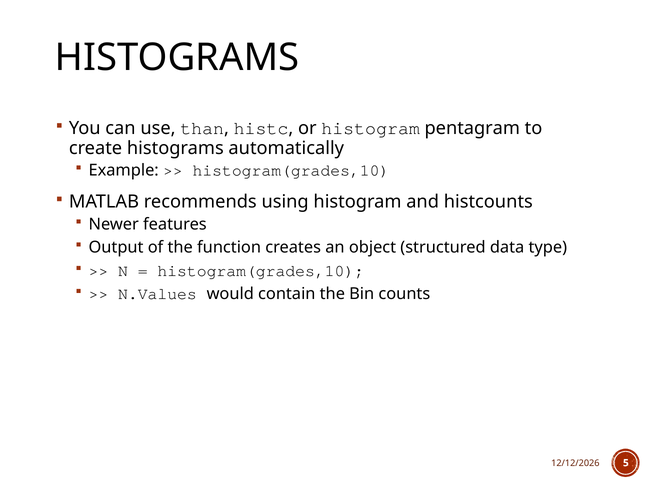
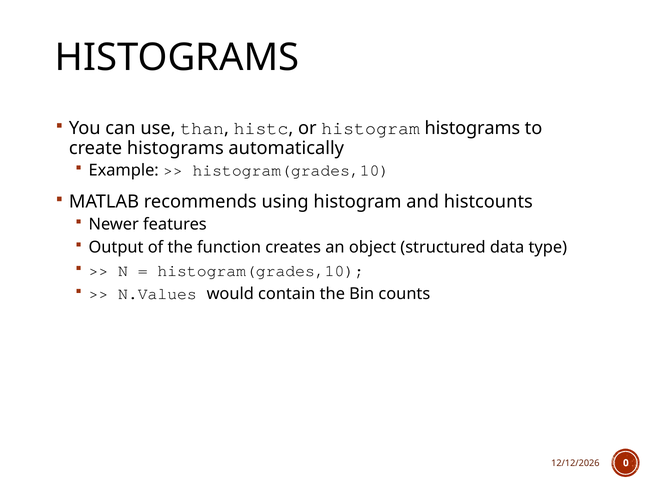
histogram pentagram: pentagram -> histograms
5: 5 -> 0
